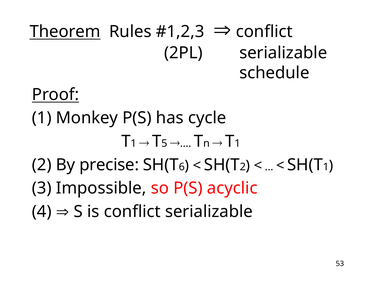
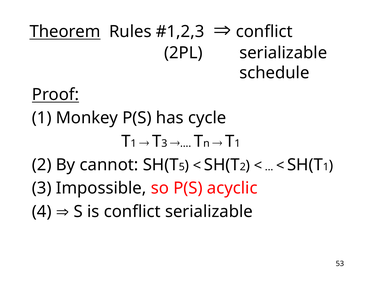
5 at (164, 143): 5 -> 3
precise: precise -> cannot
6: 6 -> 5
